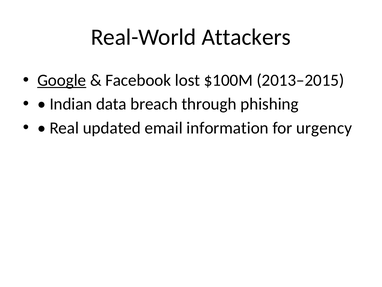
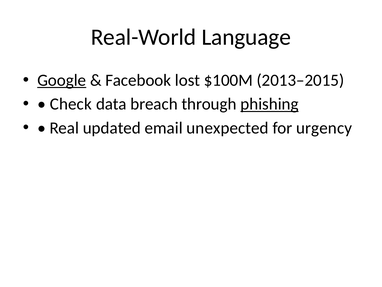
Attackers: Attackers -> Language
Indian: Indian -> Check
phishing underline: none -> present
information: information -> unexpected
